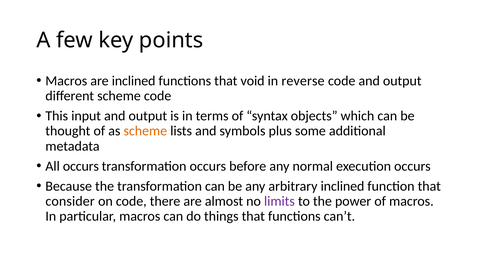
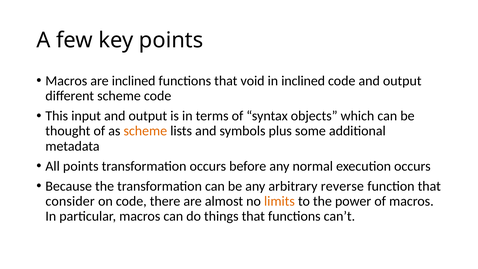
in reverse: reverse -> inclined
All occurs: occurs -> points
arbitrary inclined: inclined -> reverse
limits colour: purple -> orange
